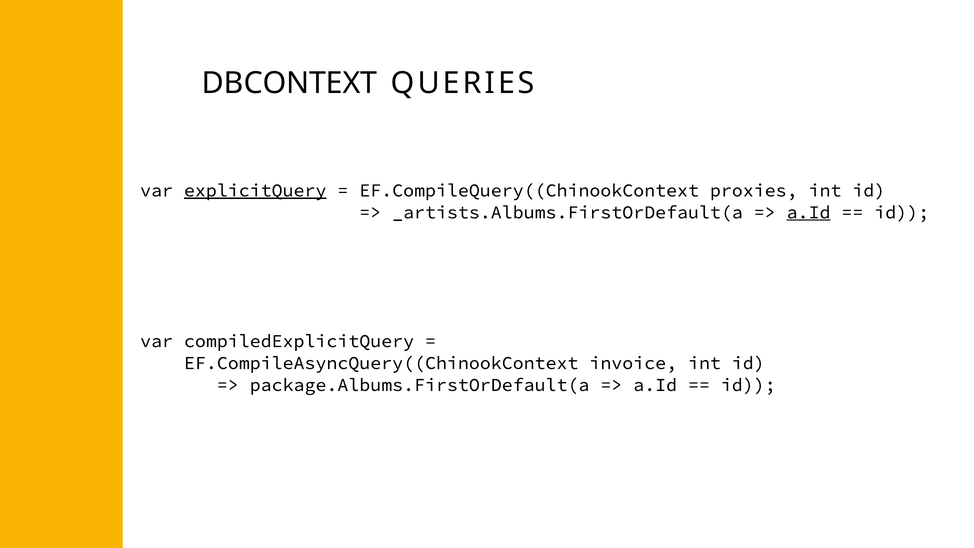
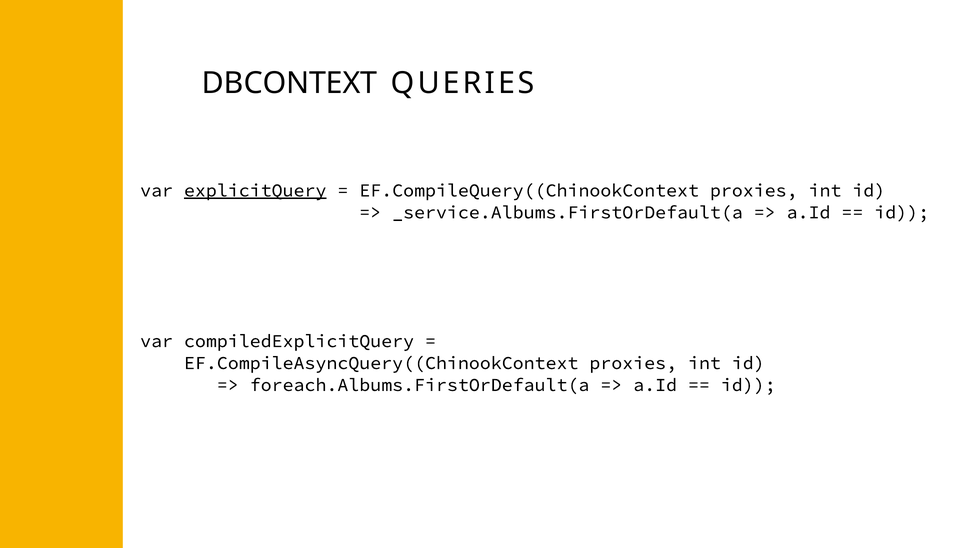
_artists.Albums.FirstOrDefault(a: _artists.Albums.FirstOrDefault(a -> _service.Albums.FirstOrDefault(a
a.Id at (809, 212) underline: present -> none
EF.CompileAsyncQuery((ChinookContext invoice: invoice -> proxies
package.Albums.FirstOrDefault(a: package.Albums.FirstOrDefault(a -> foreach.Albums.FirstOrDefault(a
